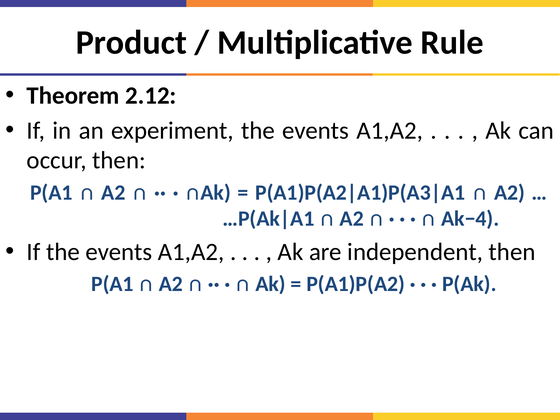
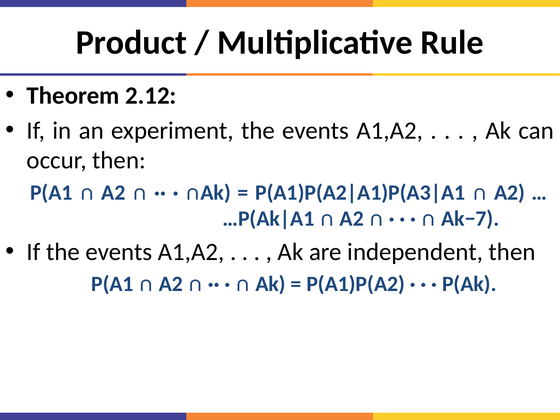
Ak−4: Ak−4 -> Ak−7
